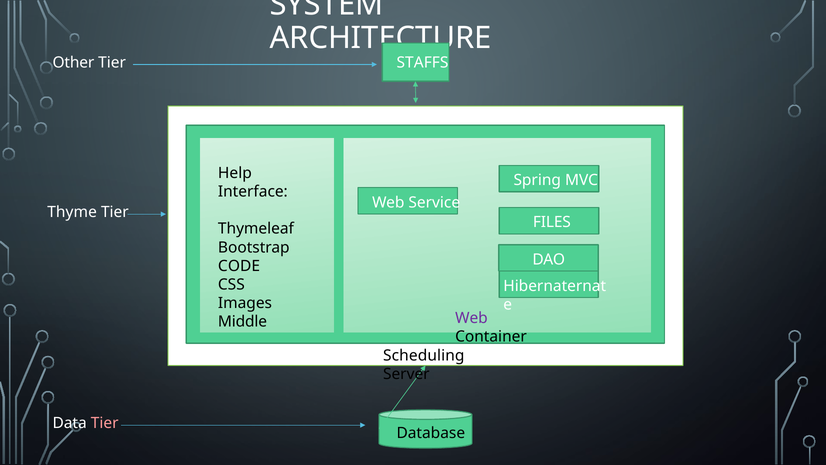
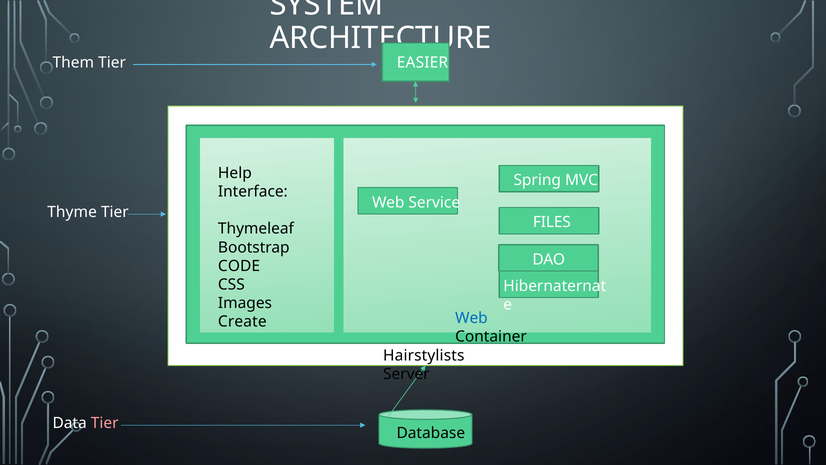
Other: Other -> Them
STAFFS: STAFFS -> EASIER
Web at (471, 318) colour: purple -> blue
Middle: Middle -> Create
Scheduling: Scheduling -> Hairstylists
